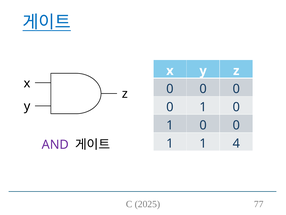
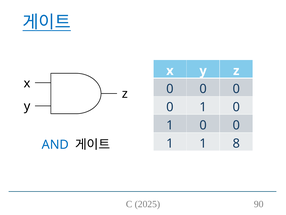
4: 4 -> 8
AND colour: purple -> blue
77: 77 -> 90
